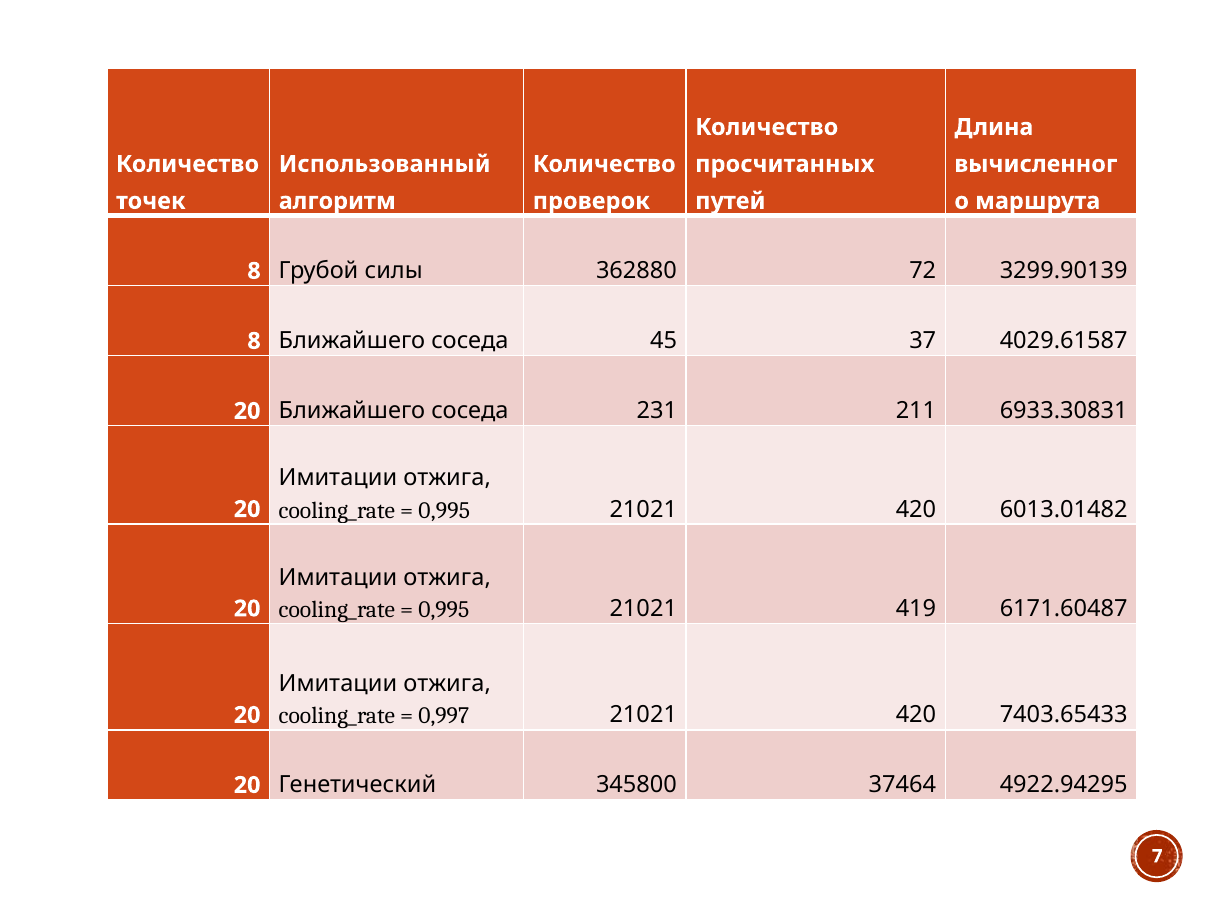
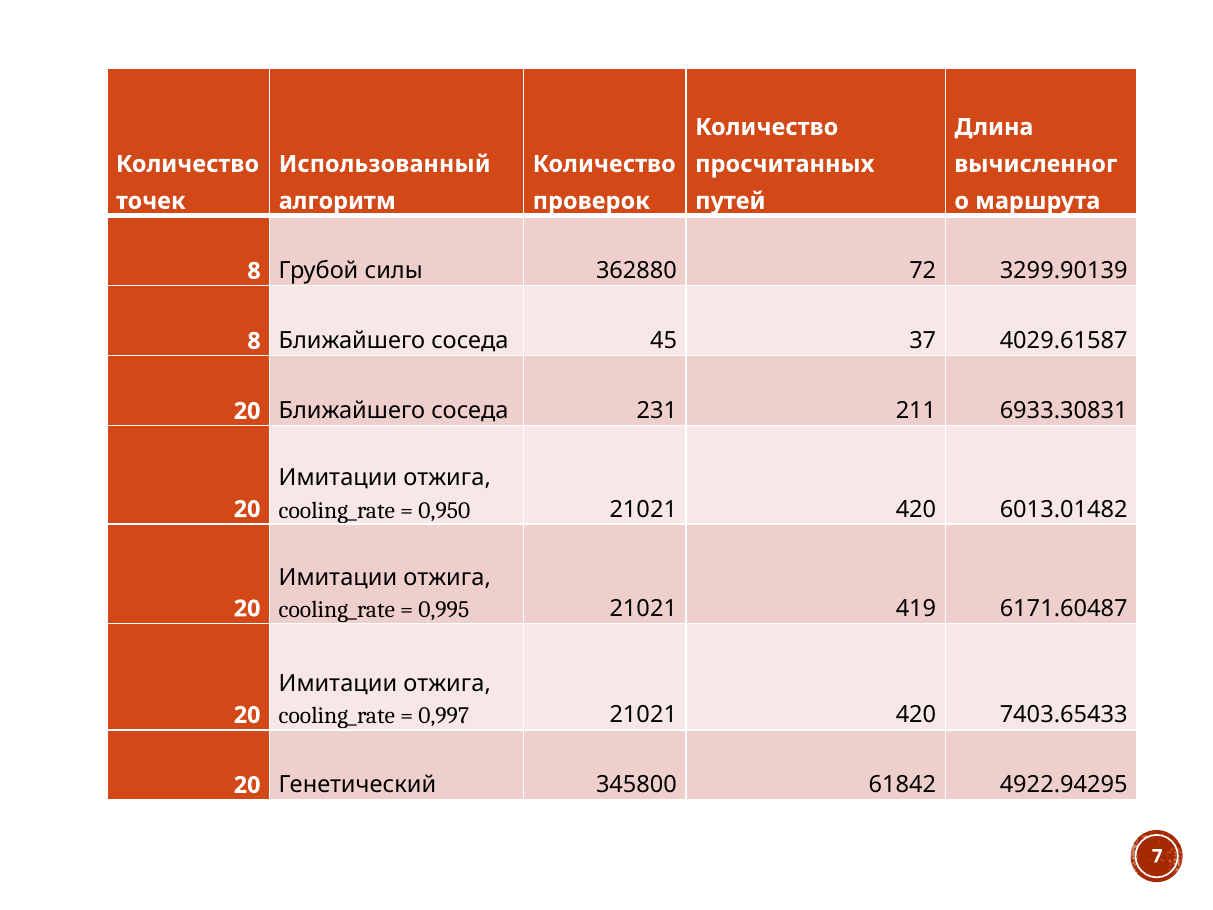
0,995 at (444, 510): 0,995 -> 0,950
37464: 37464 -> 61842
